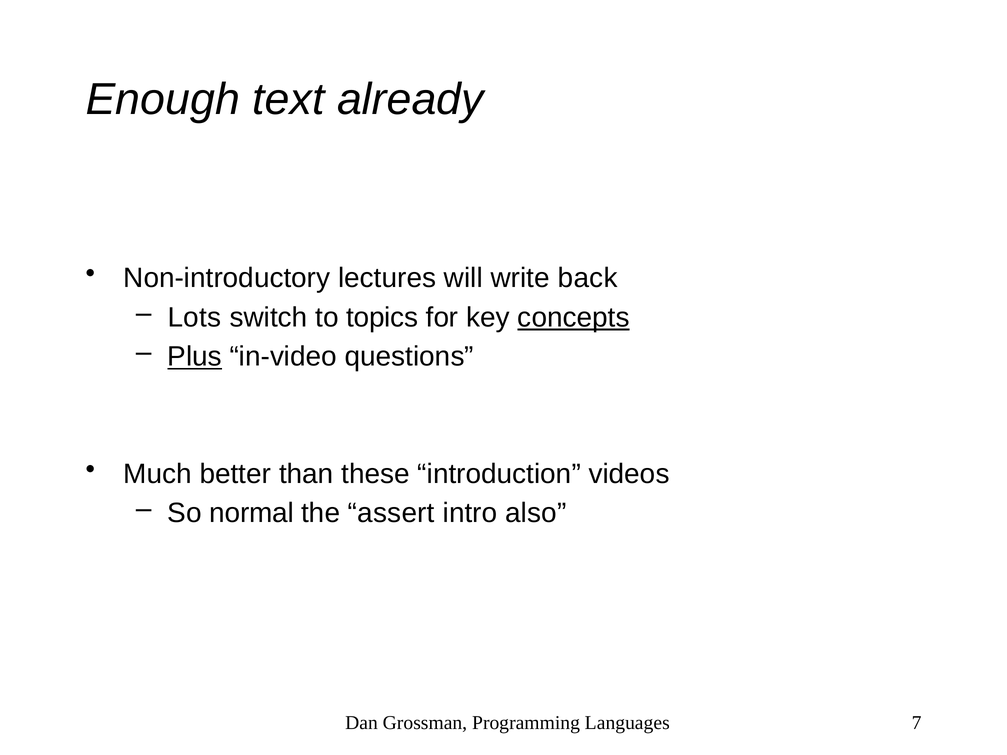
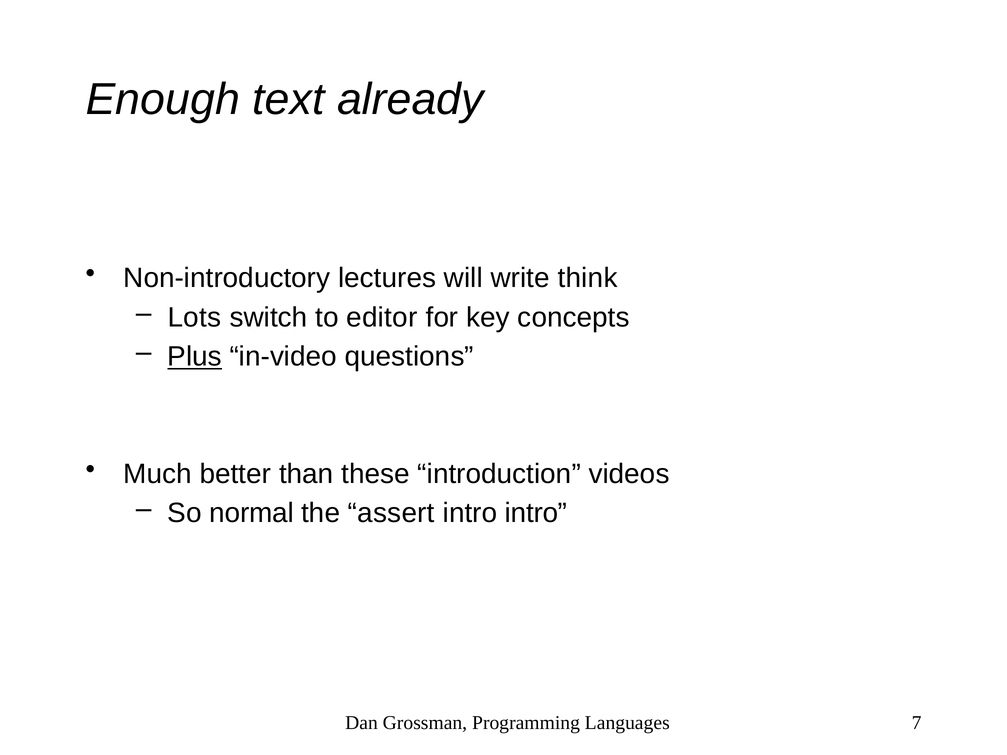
back: back -> think
topics: topics -> editor
concepts underline: present -> none
intro also: also -> intro
